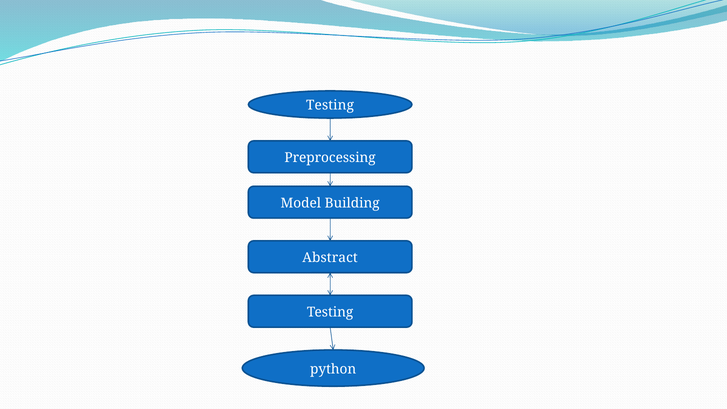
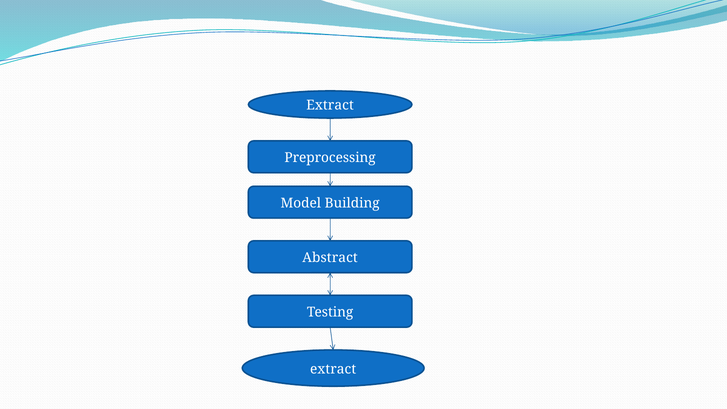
Testing at (330, 105): Testing -> Extract
python at (333, 369): python -> extract
